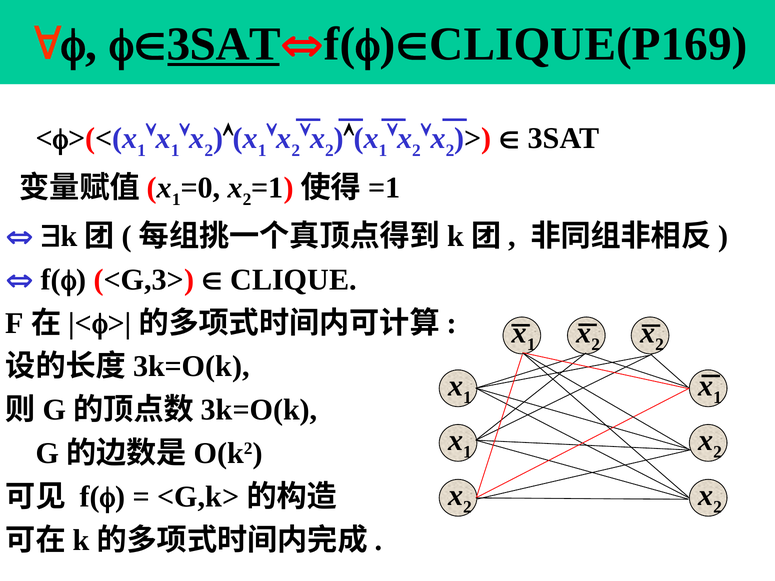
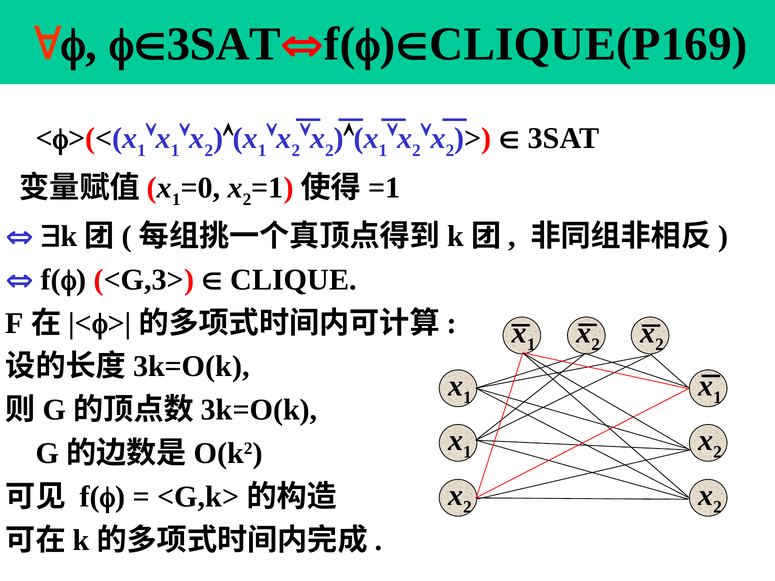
3SAT at (224, 44) underline: present -> none
